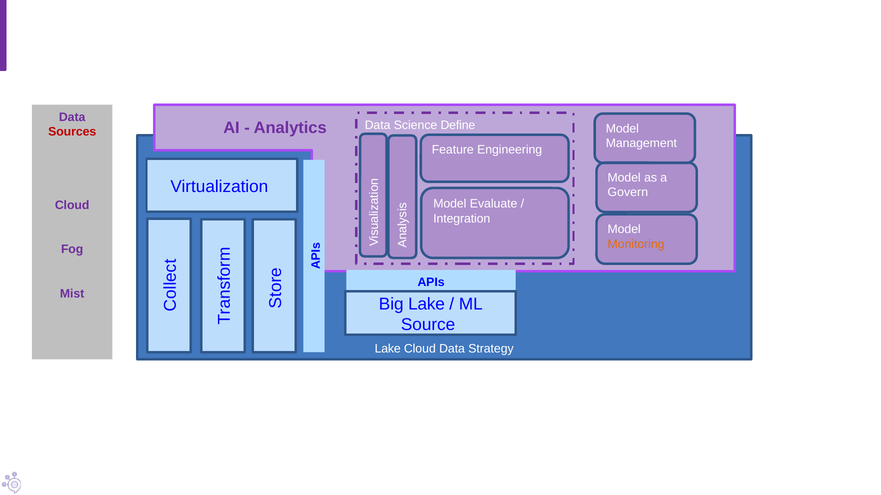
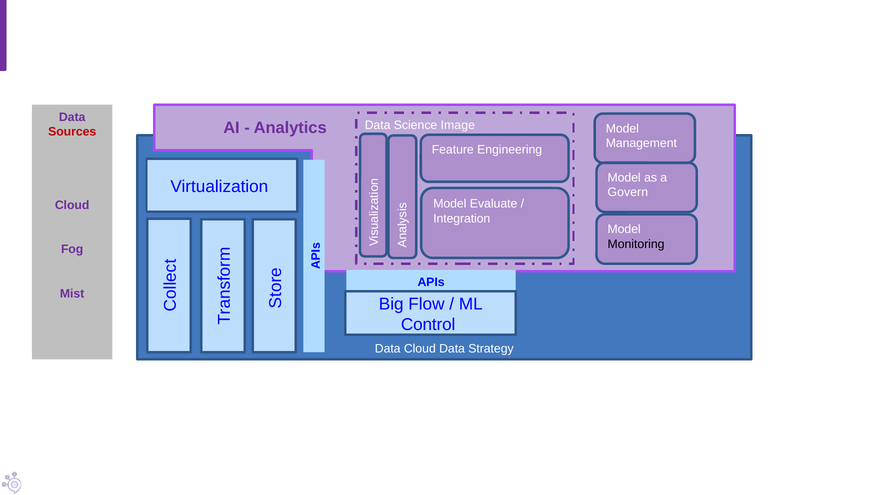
Define: Define -> Image
Monitoring colour: orange -> black
Big Lake: Lake -> Flow
Source: Source -> Control
Lake at (388, 349): Lake -> Data
